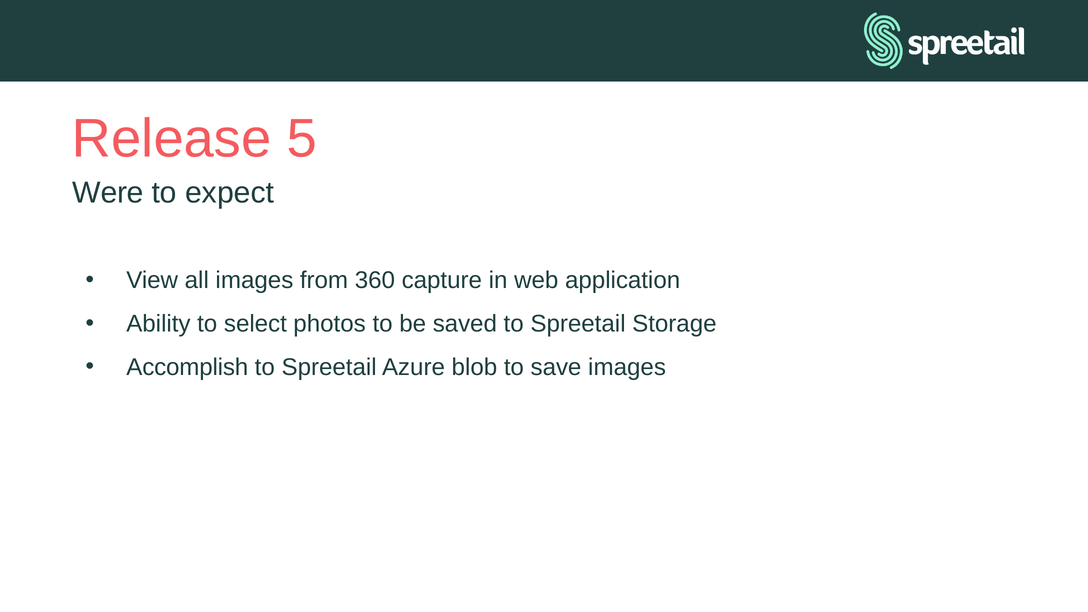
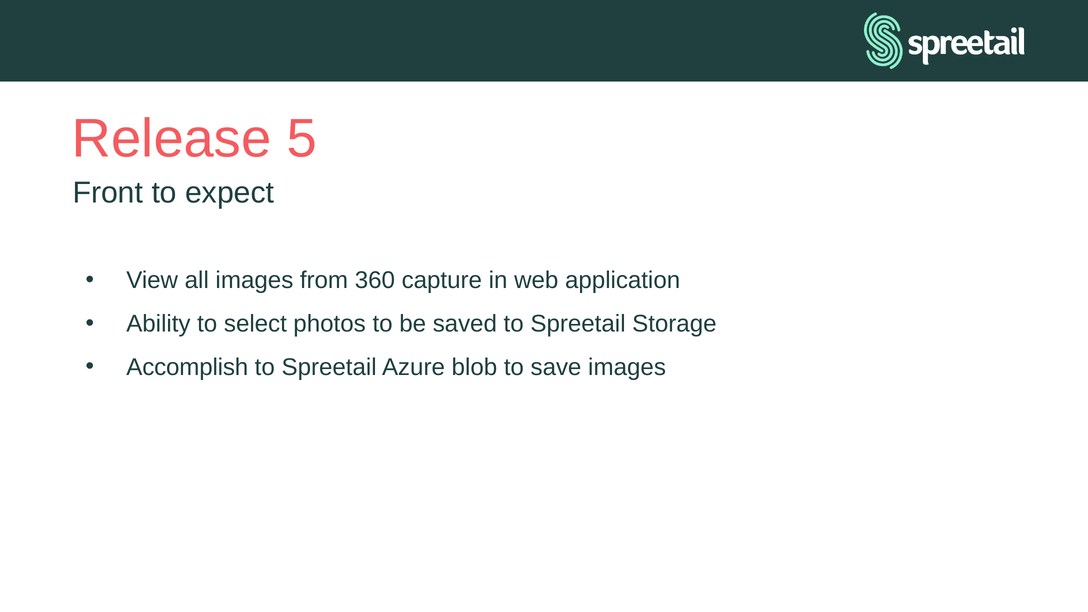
Were: Were -> Front
